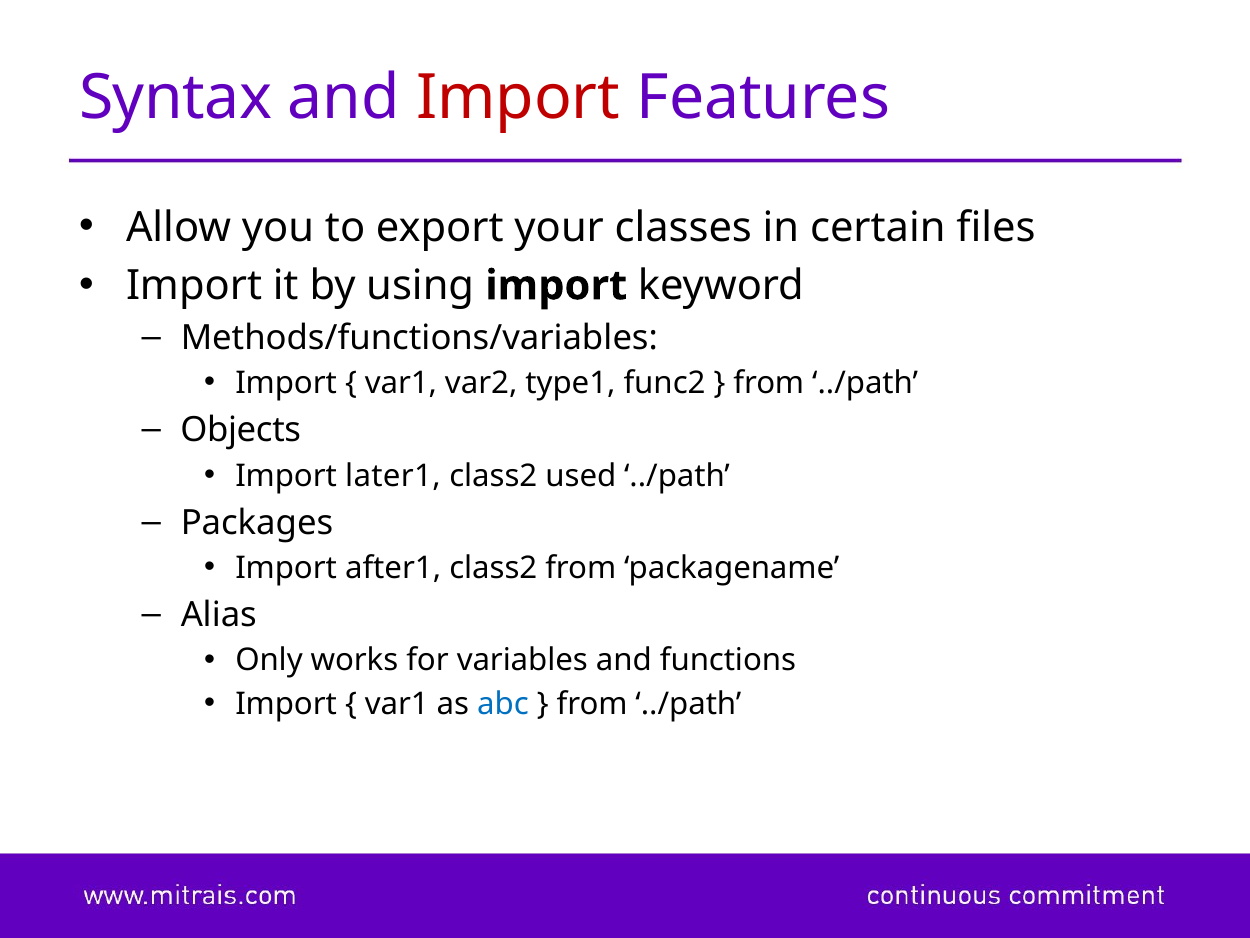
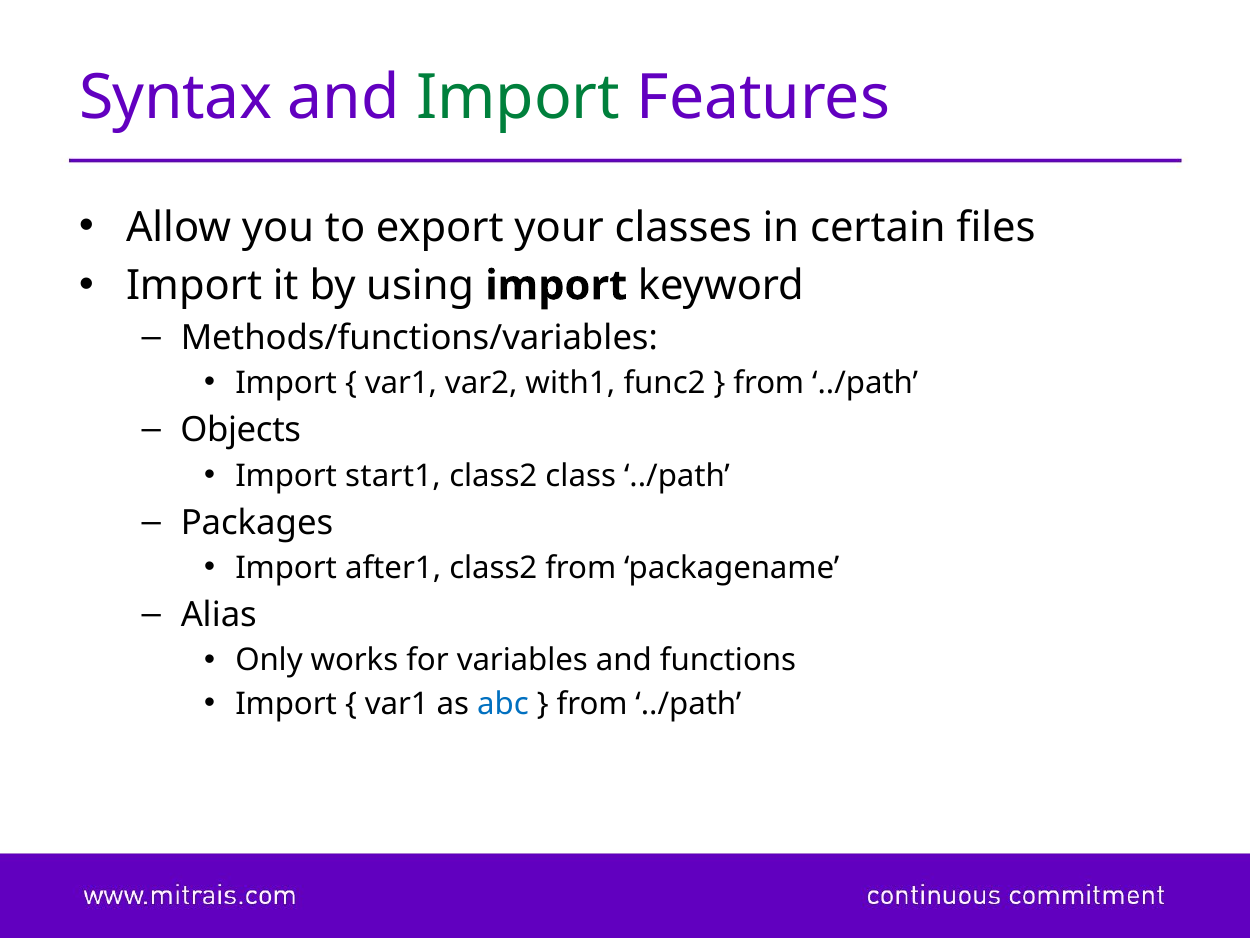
Import at (518, 98) colour: red -> green
type1: type1 -> with1
later1: later1 -> start1
used: used -> class
